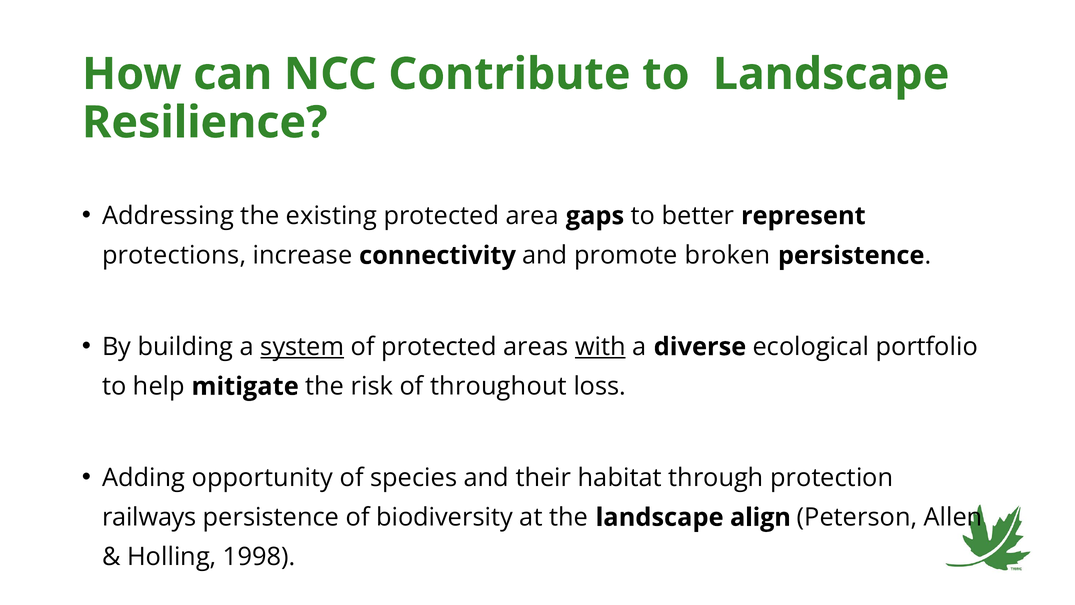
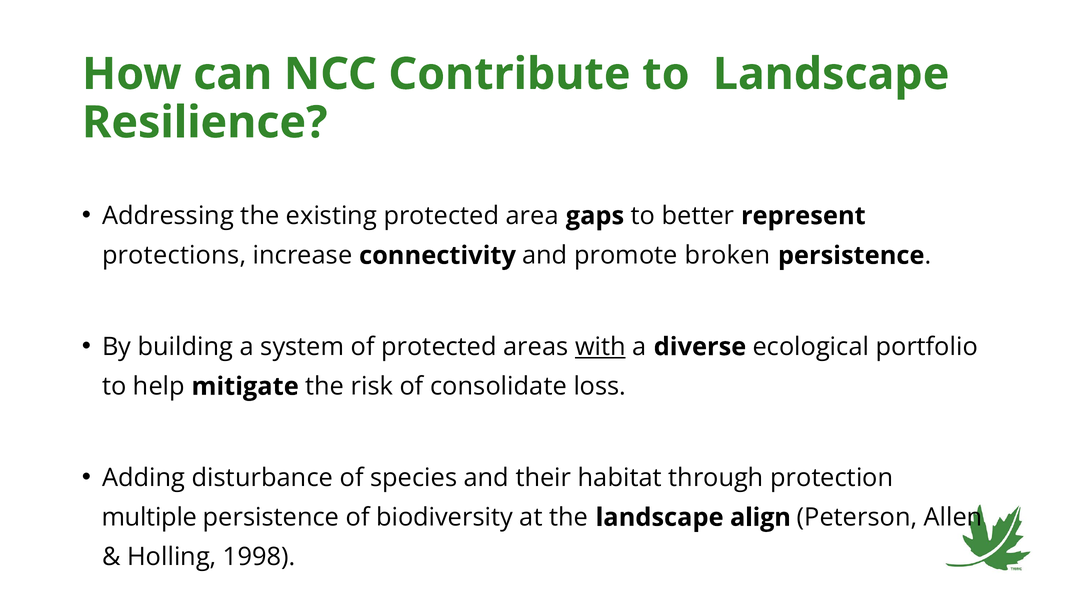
system underline: present -> none
throughout: throughout -> consolidate
opportunity: opportunity -> disturbance
railways: railways -> multiple
